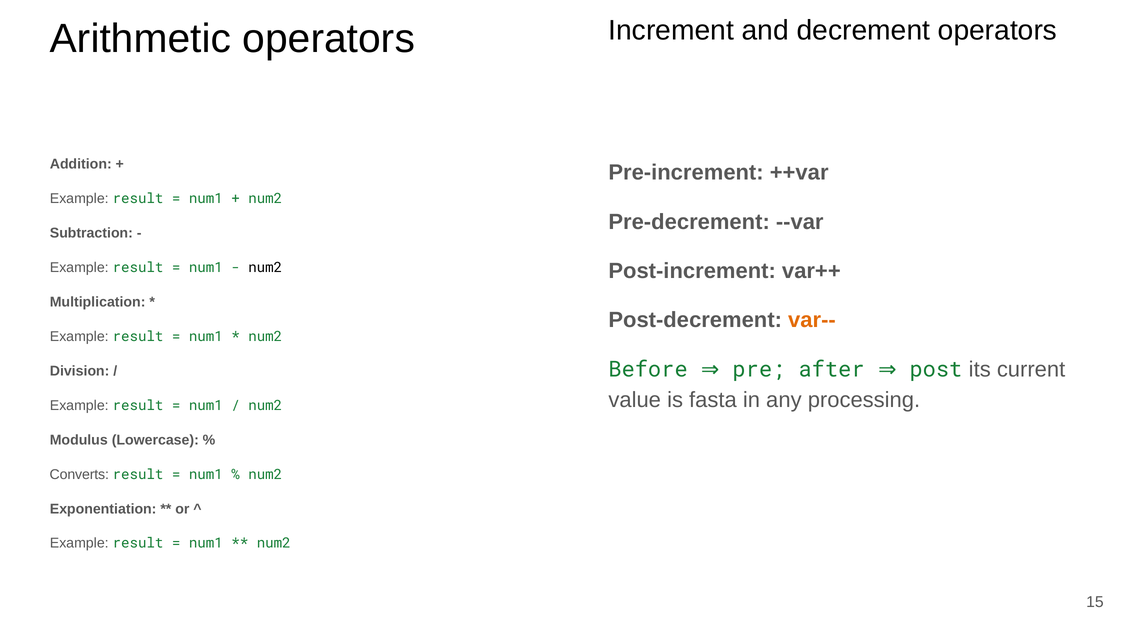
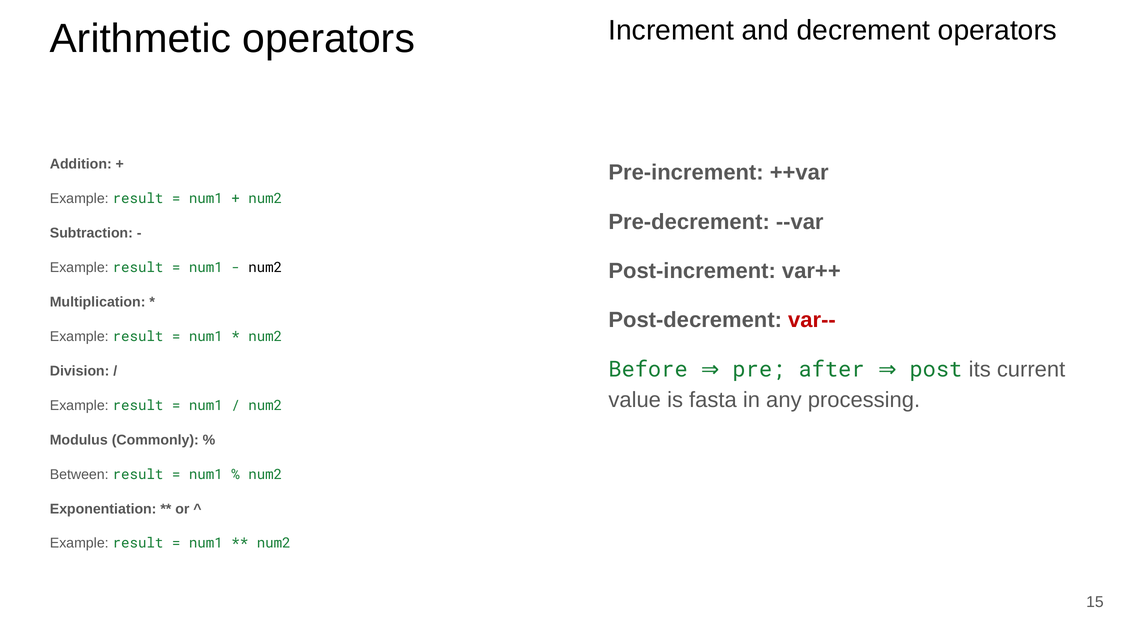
var-- colour: orange -> red
Lowercase: Lowercase -> Commonly
Converts: Converts -> Between
